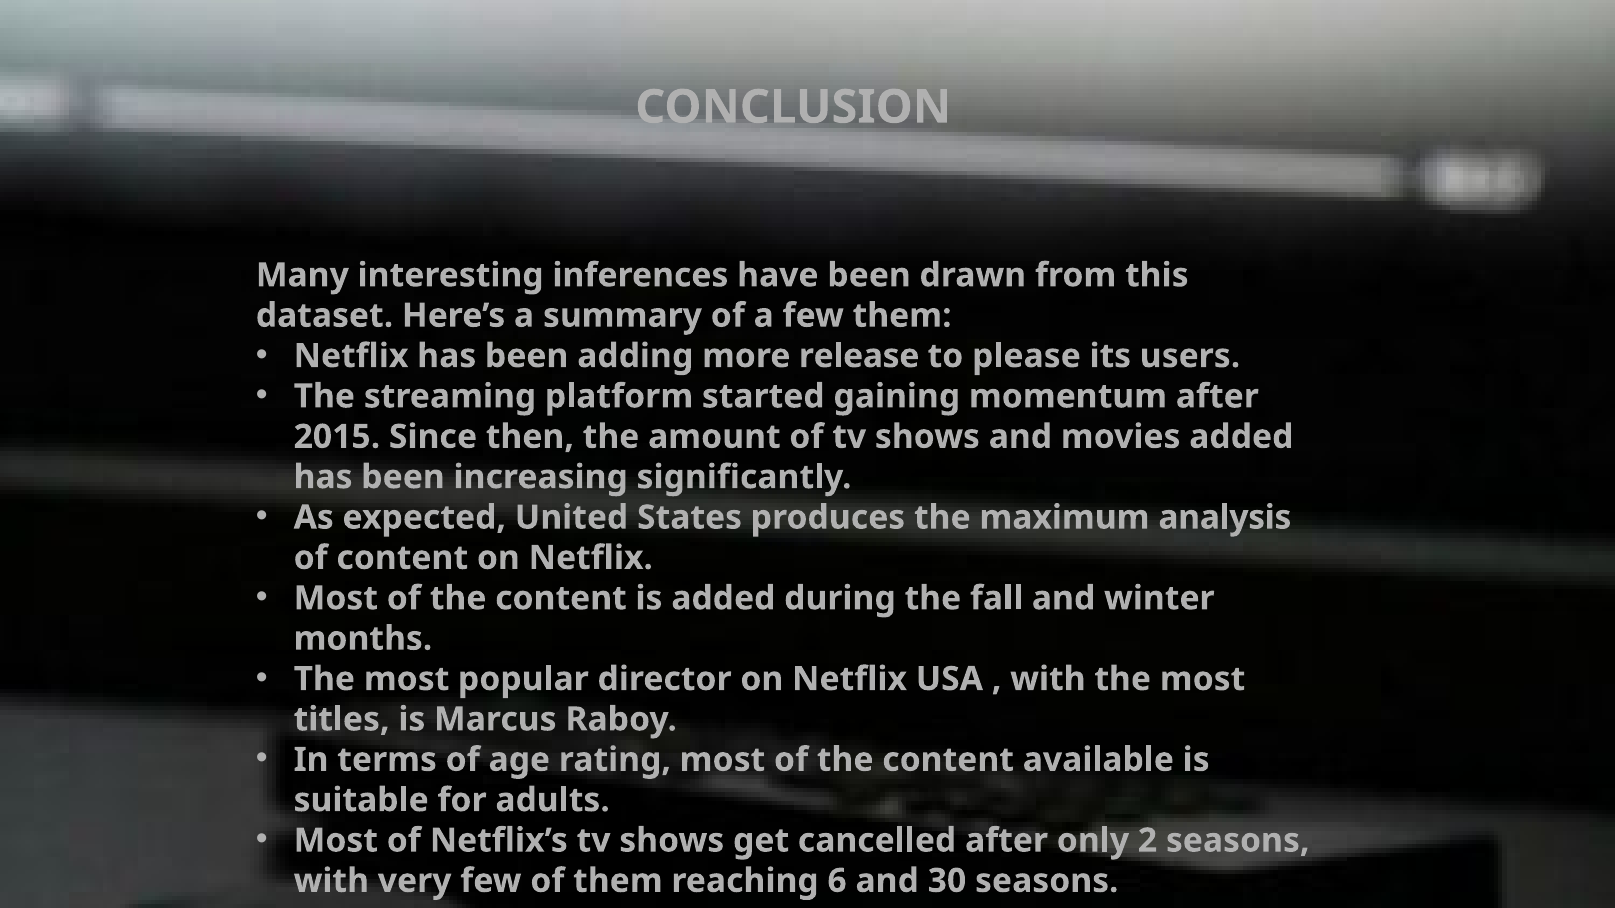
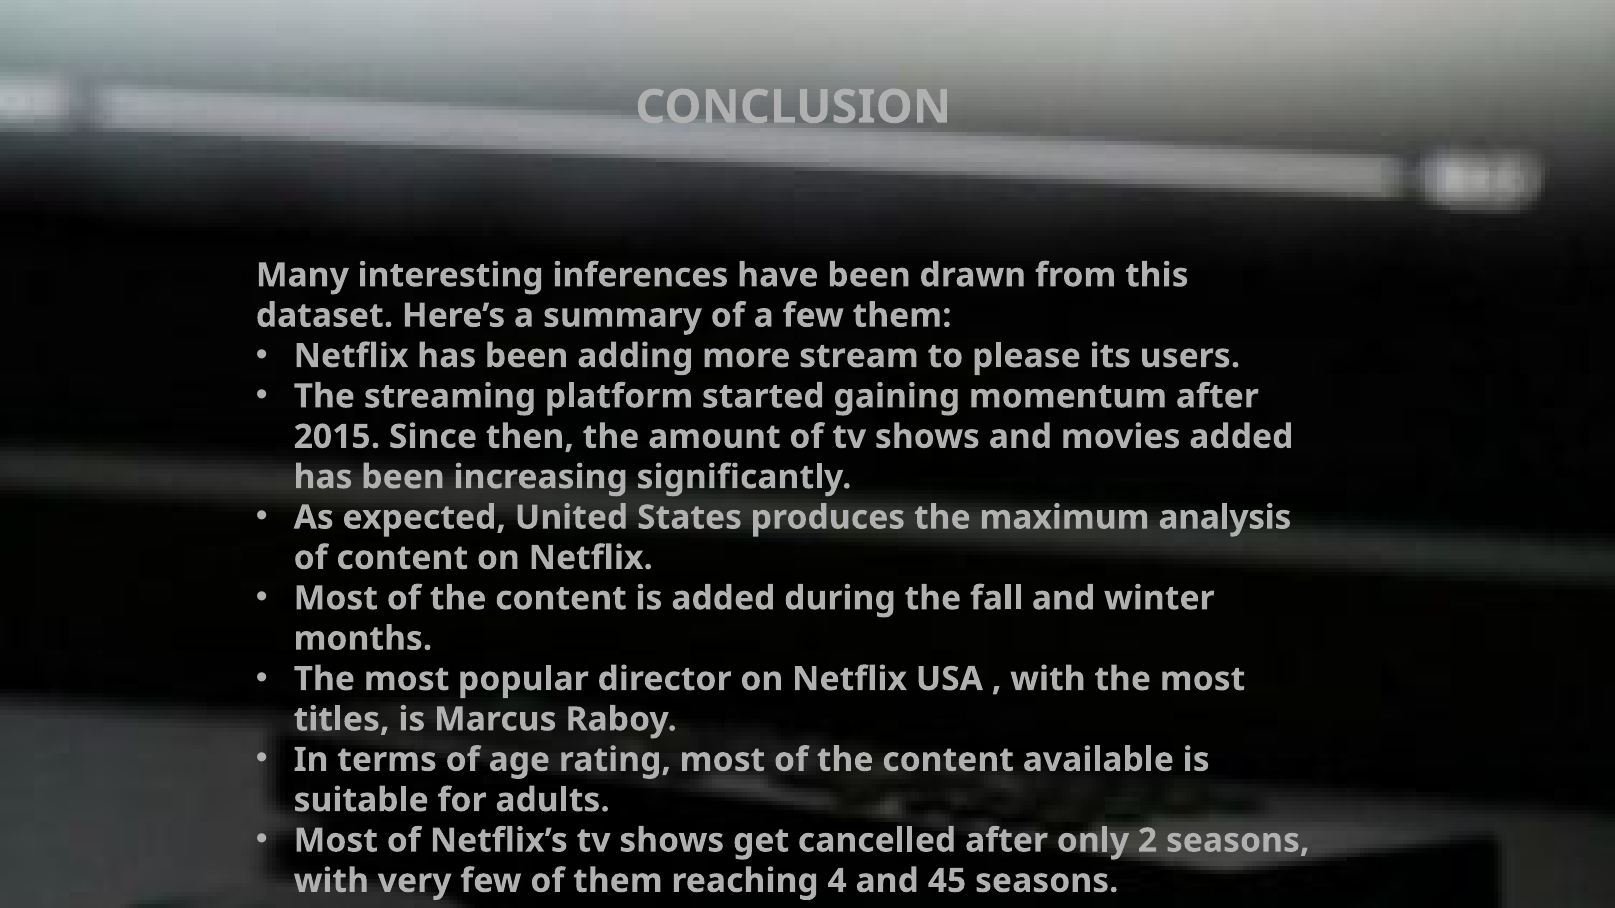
release: release -> stream
6: 6 -> 4
30: 30 -> 45
